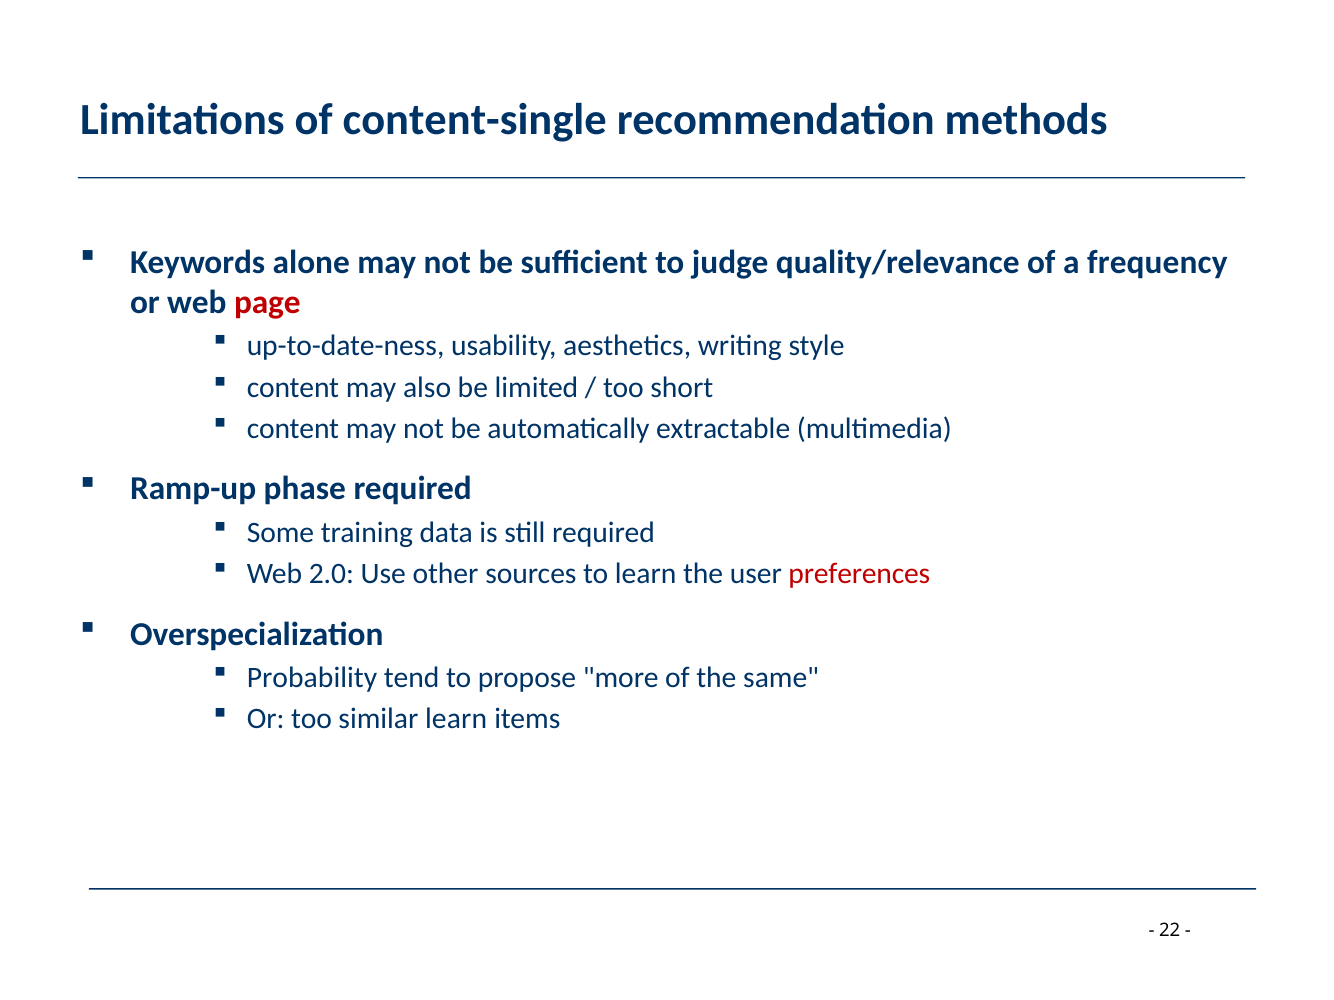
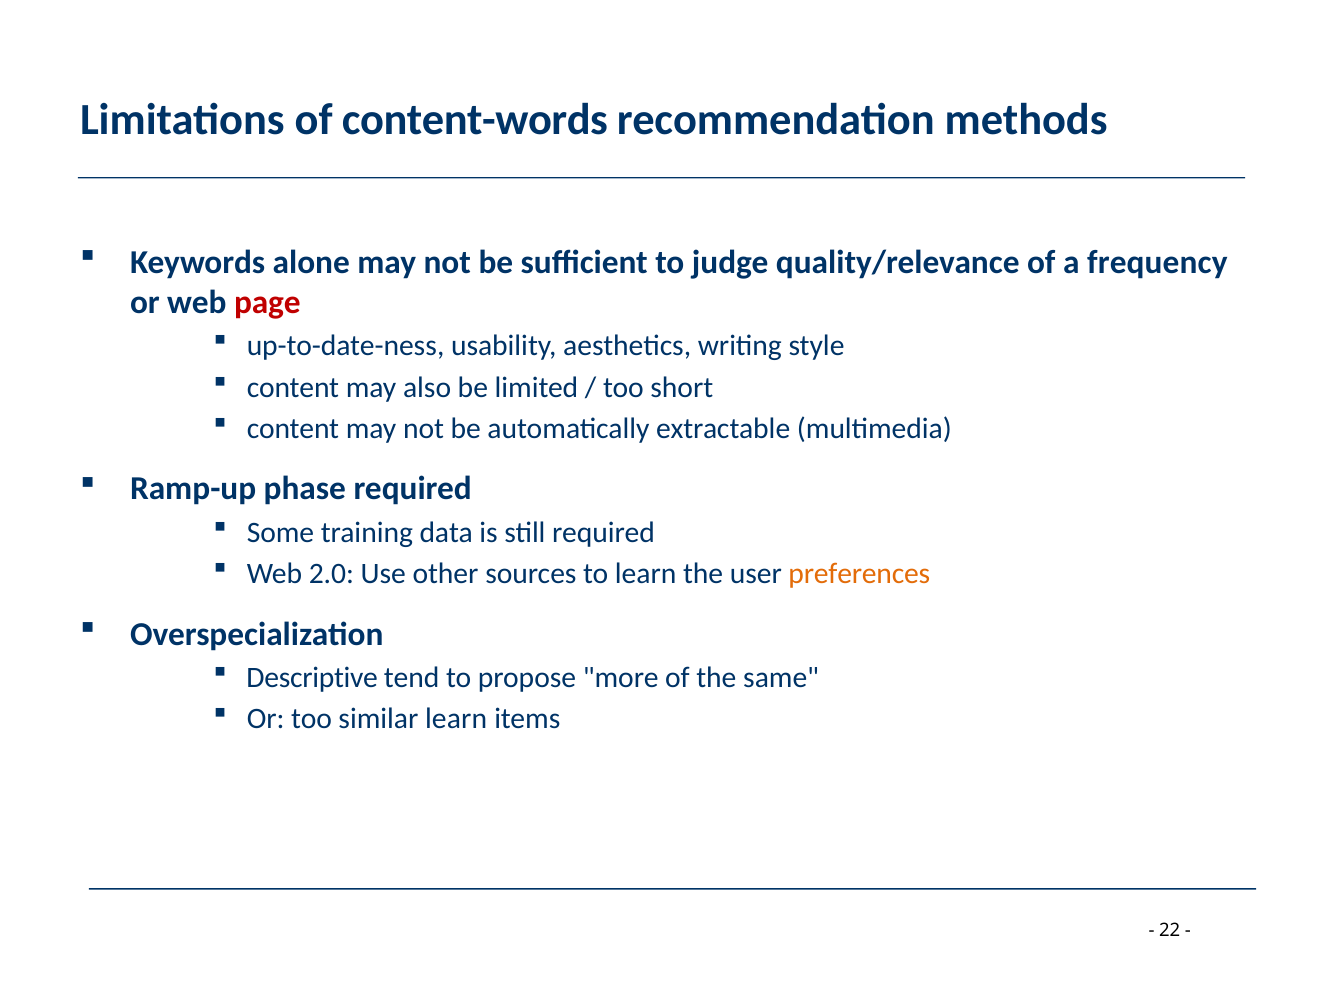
content-single: content-single -> content-words
preferences colour: red -> orange
Probability: Probability -> Descriptive
